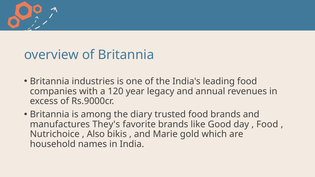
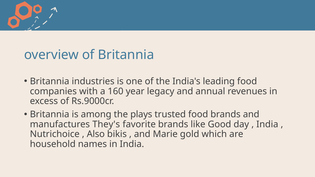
120: 120 -> 160
diary: diary -> plays
Food at (267, 124): Food -> India
